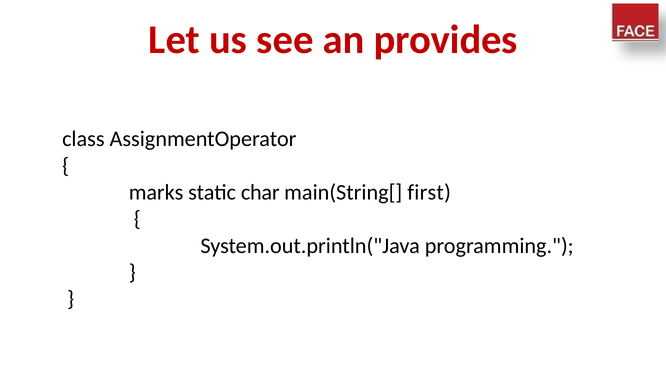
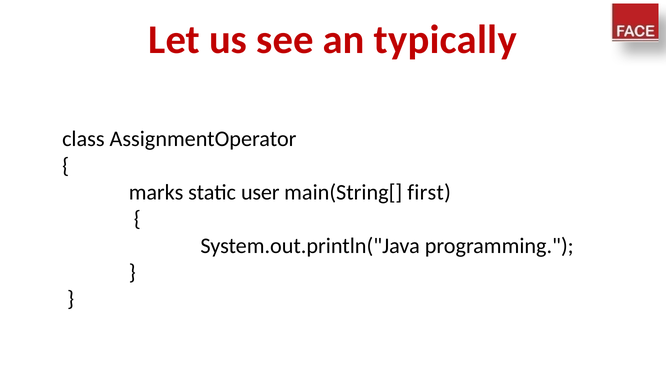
provides: provides -> typically
char: char -> user
